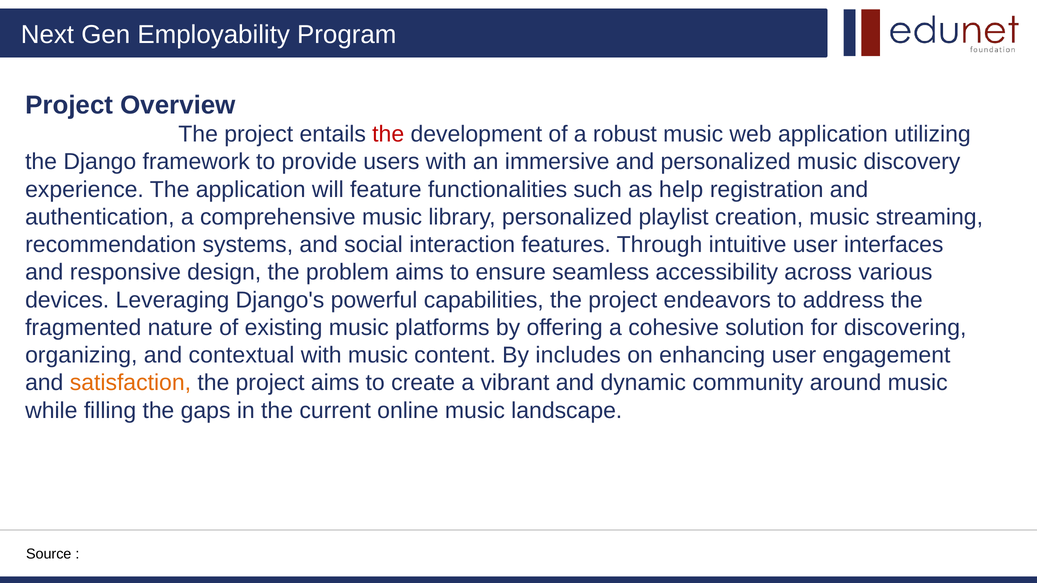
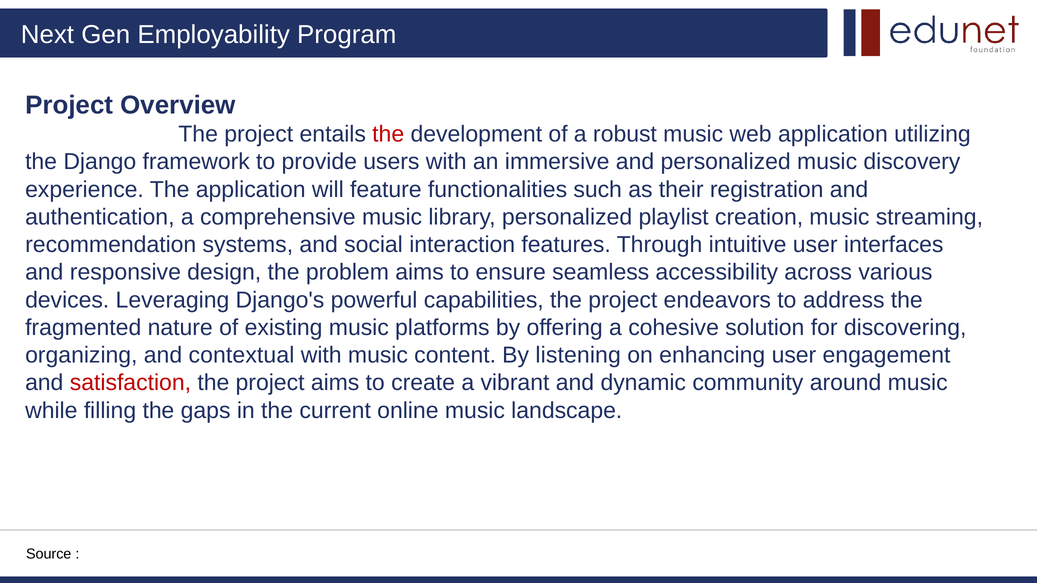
help: help -> their
includes: includes -> listening
satisfaction colour: orange -> red
